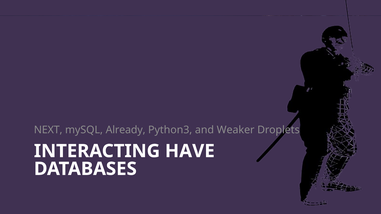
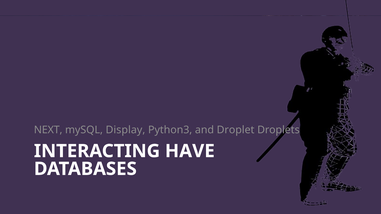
Already: Already -> Display
Weaker: Weaker -> Droplet
